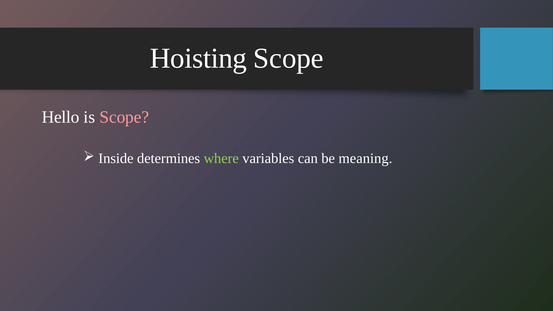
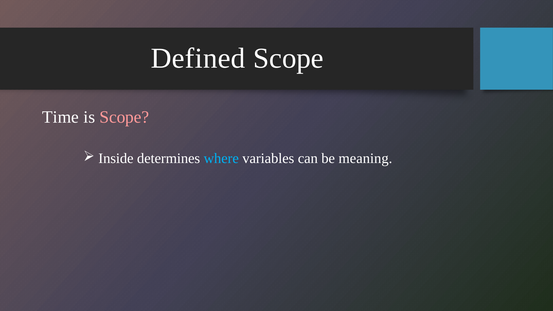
Hoisting: Hoisting -> Defined
Hello: Hello -> Time
where colour: light green -> light blue
